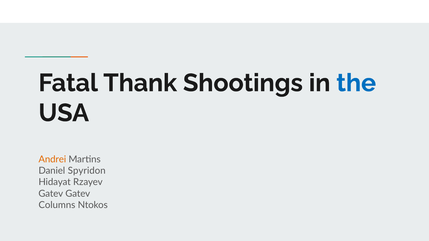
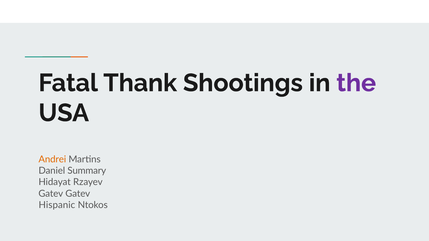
the colour: blue -> purple
Spyridon: Spyridon -> Summary
Columns: Columns -> Hispanic
